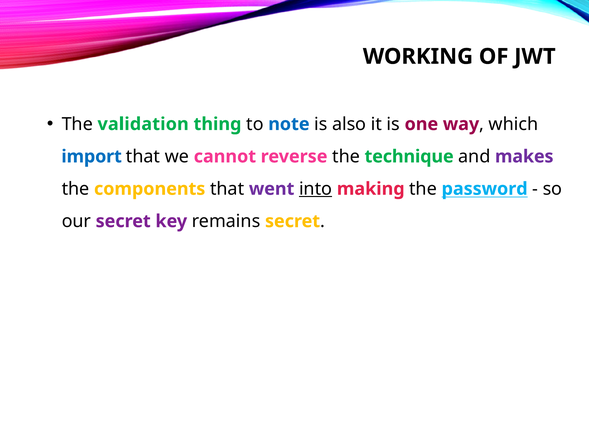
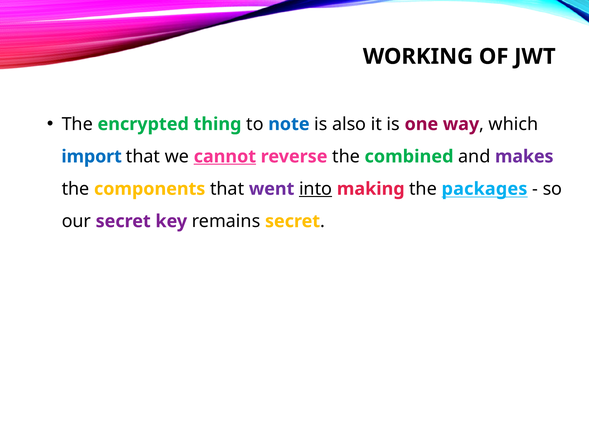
validation: validation -> encrypted
cannot underline: none -> present
technique: technique -> combined
password: password -> packages
